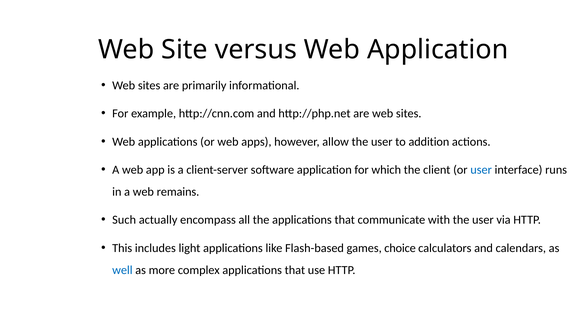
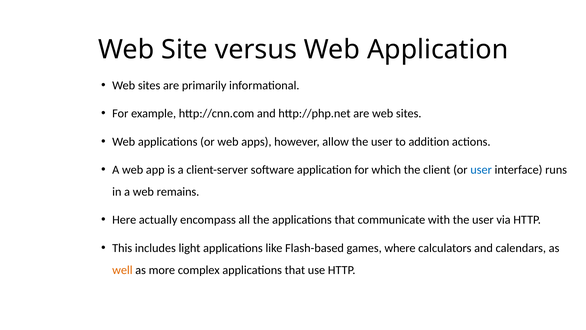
Such: Such -> Here
choice: choice -> where
well colour: blue -> orange
